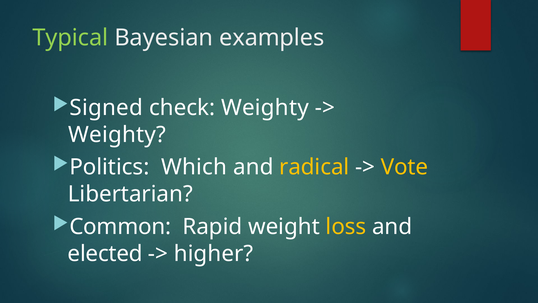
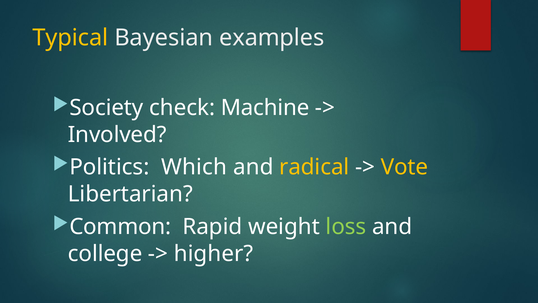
Typical colour: light green -> yellow
Signed: Signed -> Society
check Weighty: Weighty -> Machine
Weighty at (117, 135): Weighty -> Involved
loss colour: yellow -> light green
elected: elected -> college
